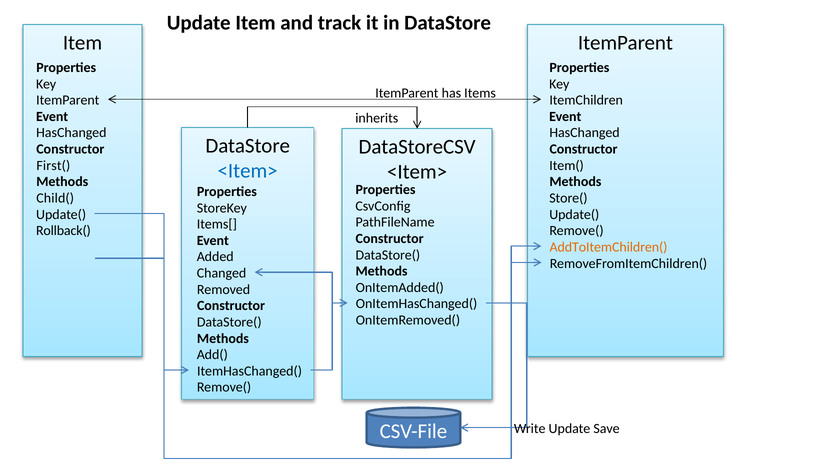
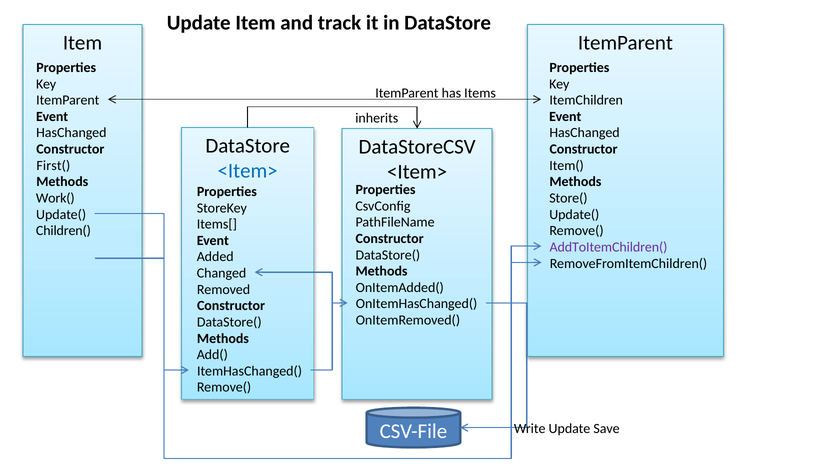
Child(: Child( -> Work(
Rollback(: Rollback( -> Children(
AddToItemChildren( colour: orange -> purple
